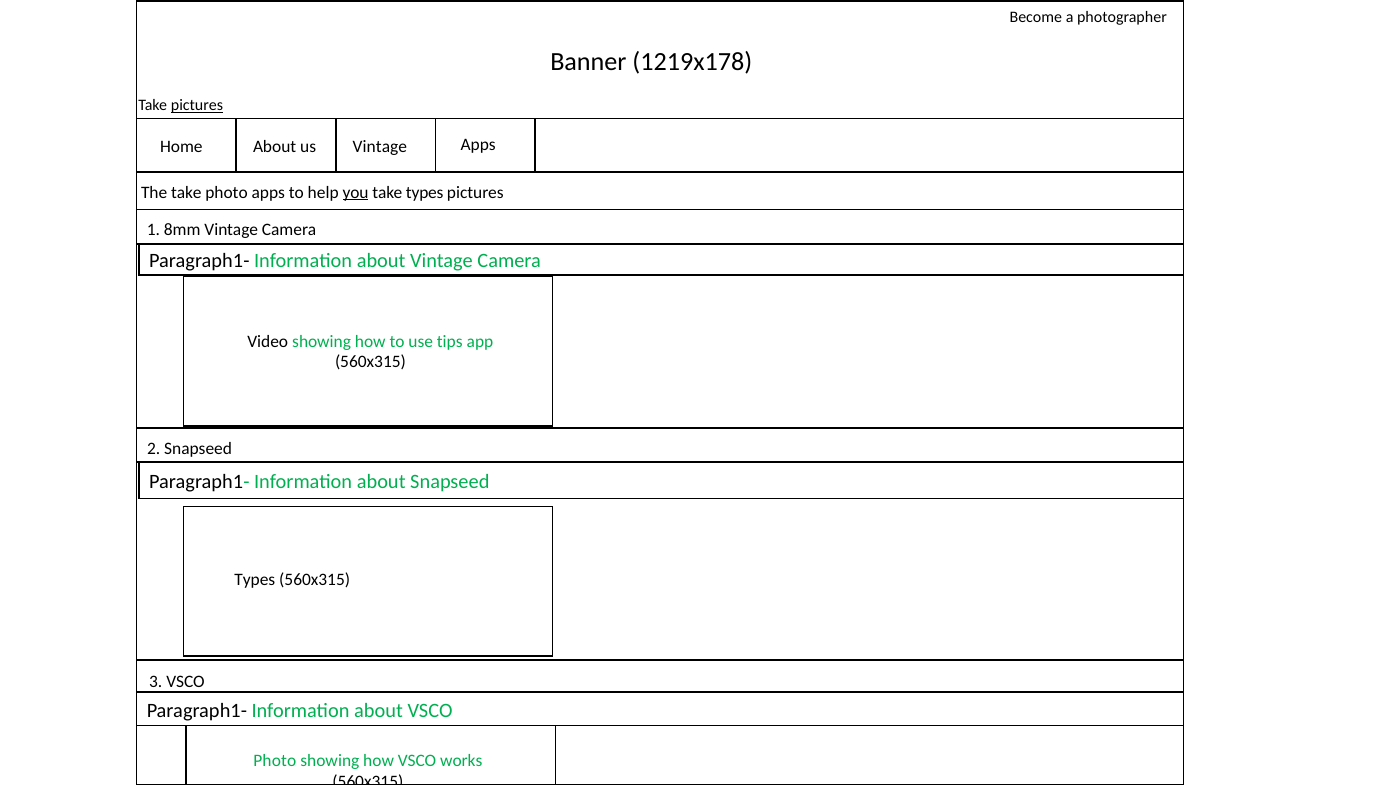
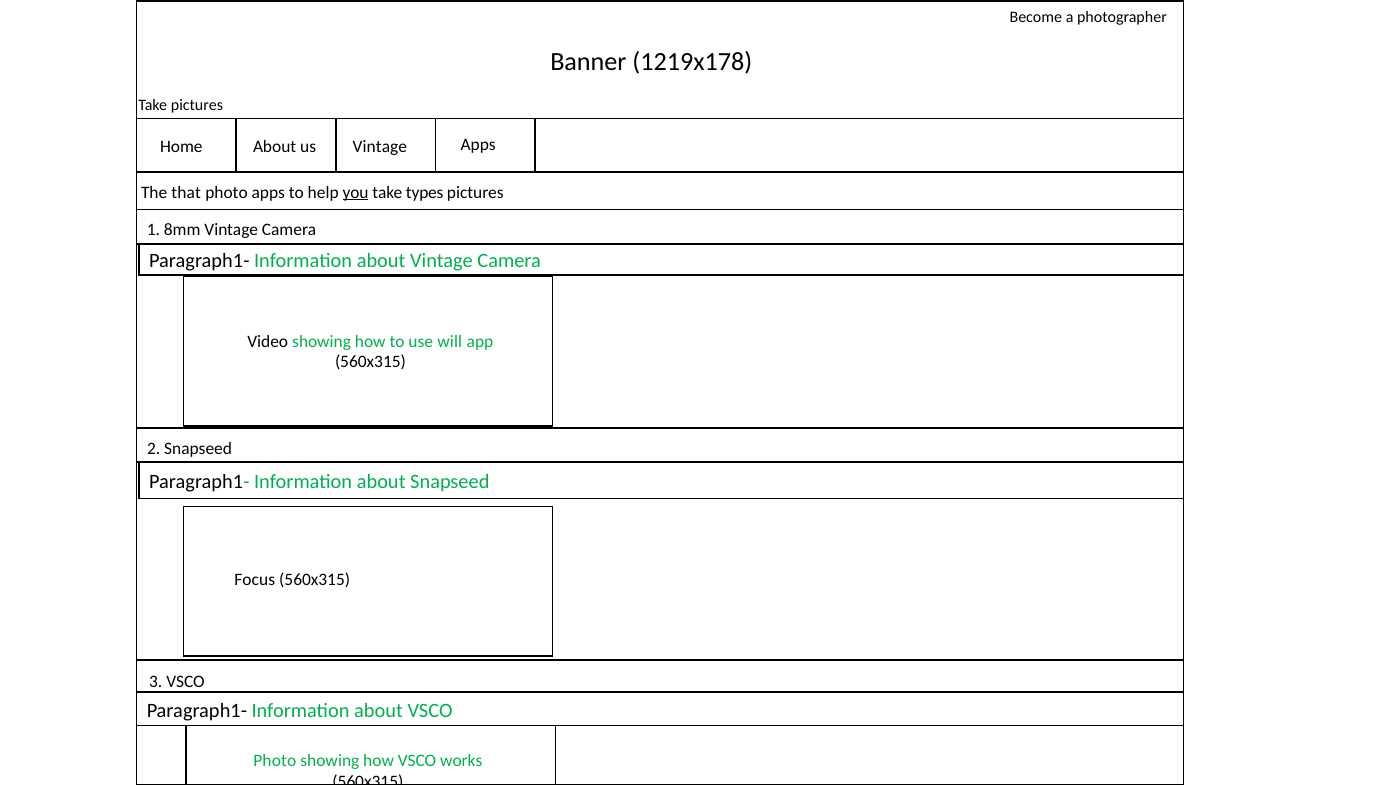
pictures at (197, 105) underline: present -> none
The take: take -> that
tips: tips -> will
Types at (255, 580): Types -> Focus
